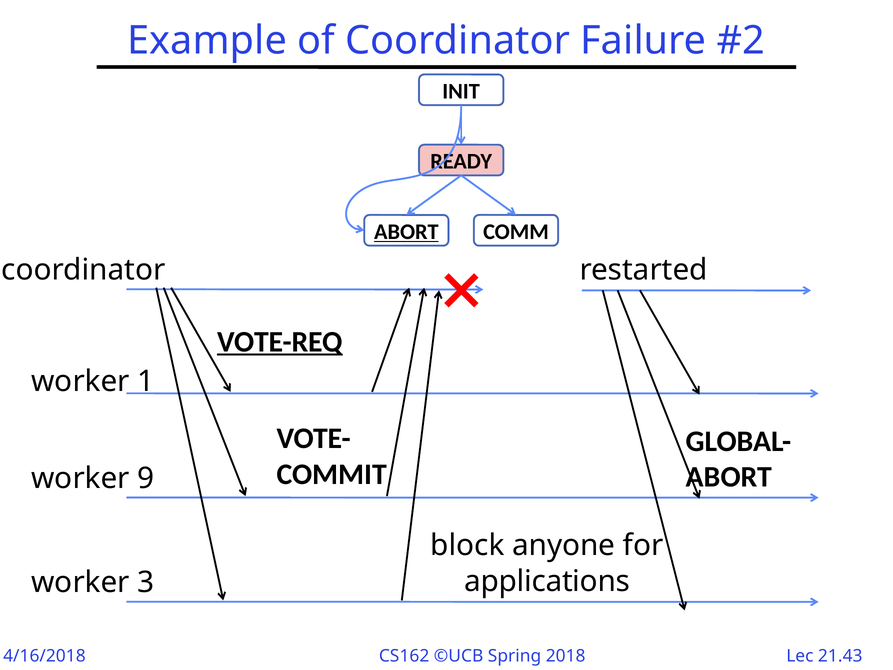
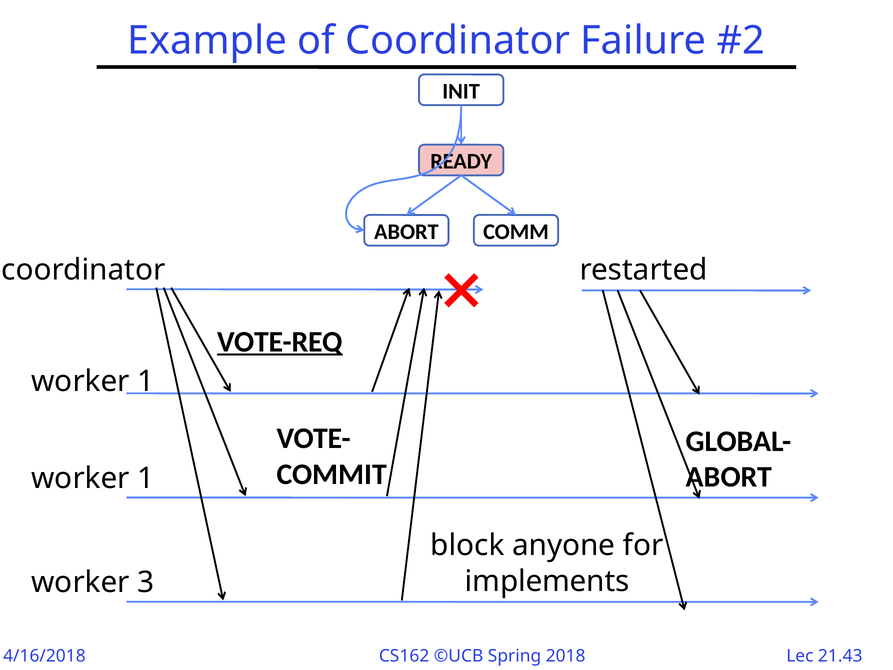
ABORT at (406, 232) underline: present -> none
9 at (146, 478): 9 -> 1
applications: applications -> implements
